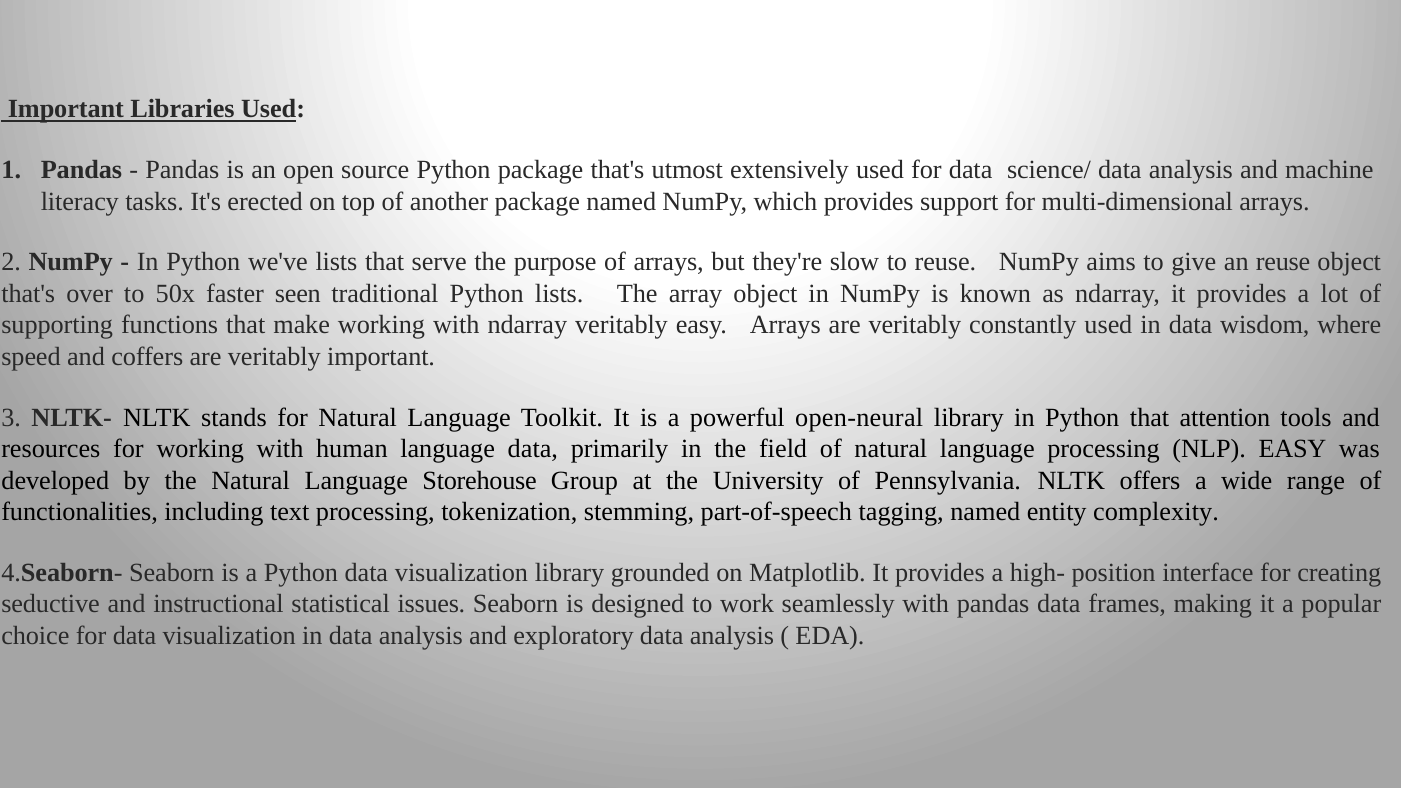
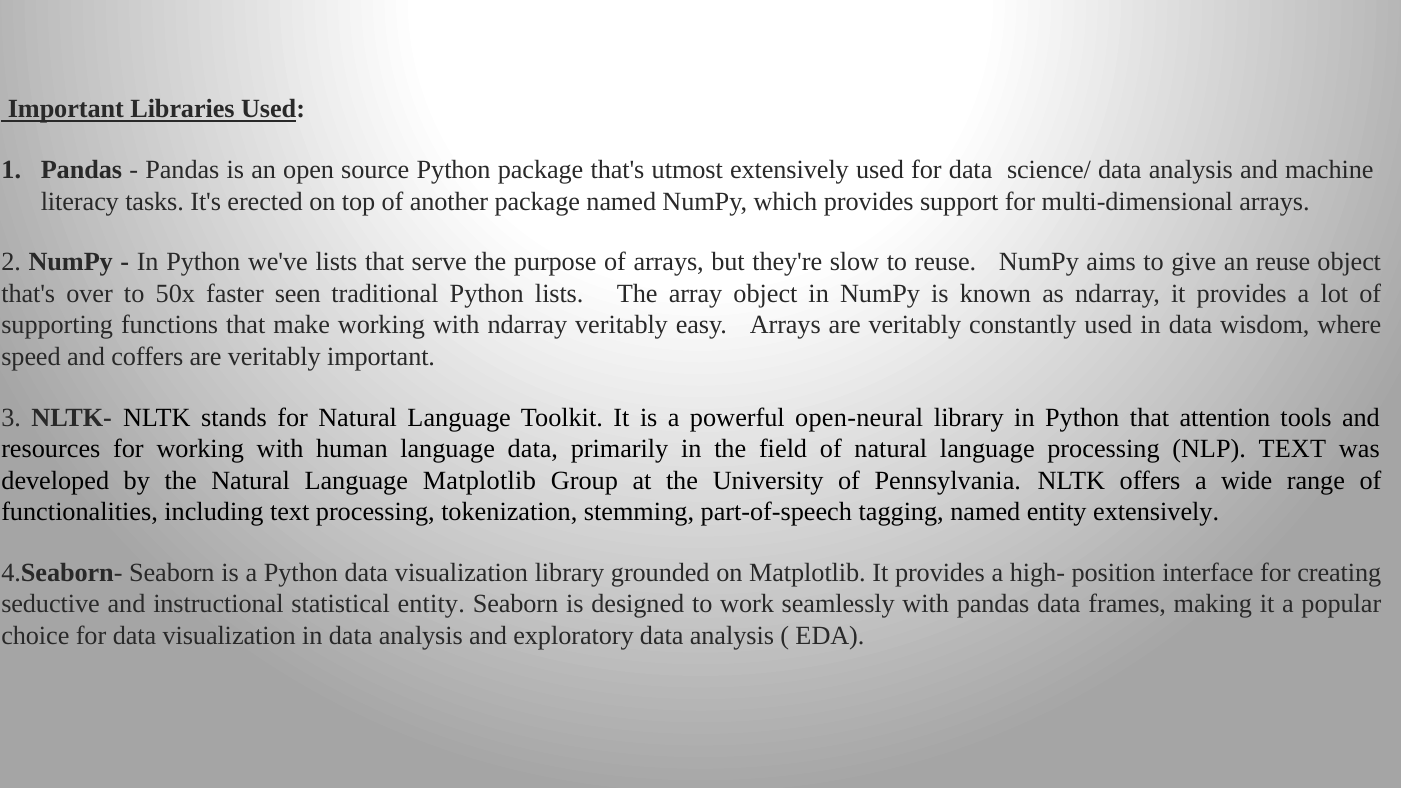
NLP EASY: EASY -> TEXT
Language Storehouse: Storehouse -> Matplotlib
entity complexity: complexity -> extensively
statistical issues: issues -> entity
